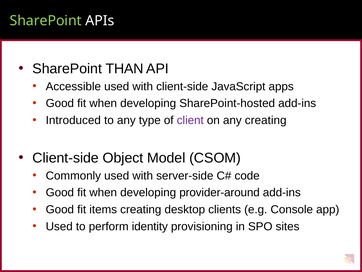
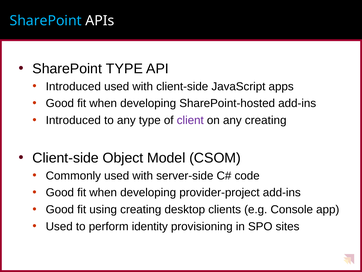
SharePoint at (46, 21) colour: light green -> light blue
SharePoint THAN: THAN -> TYPE
Accessible at (73, 86): Accessible -> Introduced
provider-around: provider-around -> provider-project
items: items -> using
